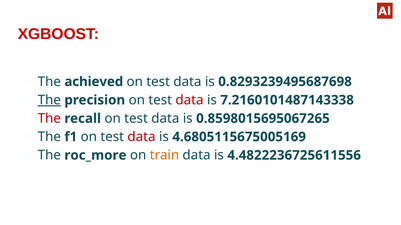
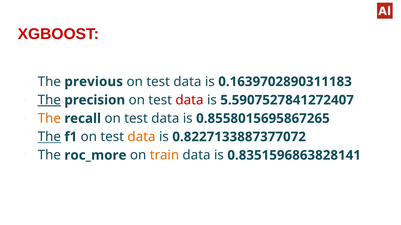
achieved: achieved -> previous
0.8293239495687698: 0.8293239495687698 -> 0.1639702890311183
7.2160101487143338: 7.2160101487143338 -> 5.5907527841272407
The at (49, 119) colour: red -> orange
0.8598015695067265: 0.8598015695067265 -> 0.8558015695867265
The at (49, 137) underline: none -> present
data at (142, 137) colour: red -> orange
4.6805115675005169: 4.6805115675005169 -> 0.8227133887377072
4.4822236725611556: 4.4822236725611556 -> 0.8351596863828141
